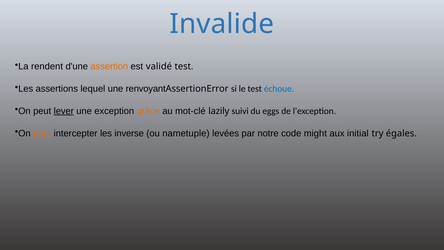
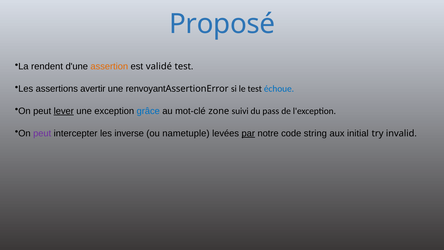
Invalide: Invalide -> Proposé
lequel: lequel -> avertir
grâce colour: orange -> blue
lazily: lazily -> zone
eggs: eggs -> pass
peut at (42, 133) colour: orange -> purple
par underline: none -> present
might: might -> string
égales: égales -> invalid
